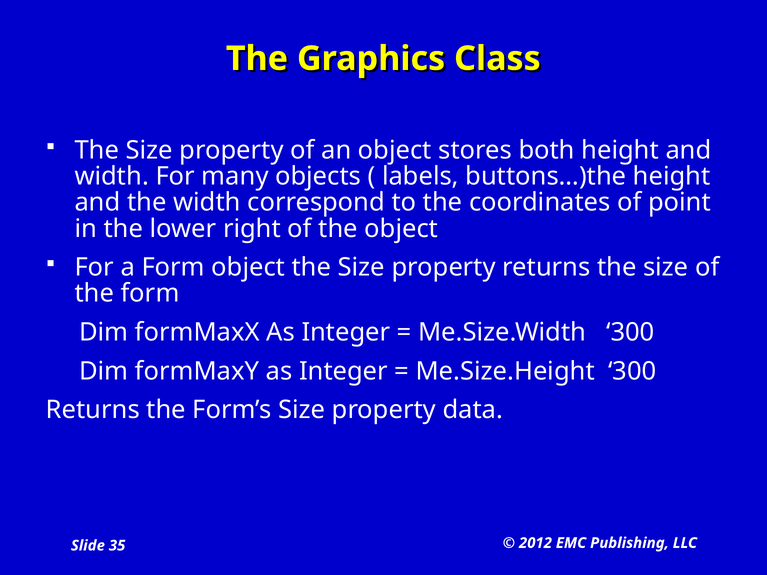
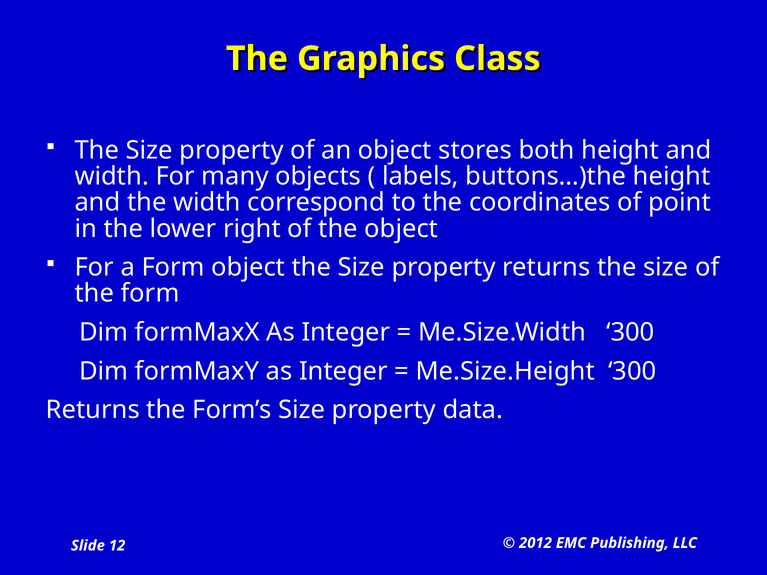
35: 35 -> 12
